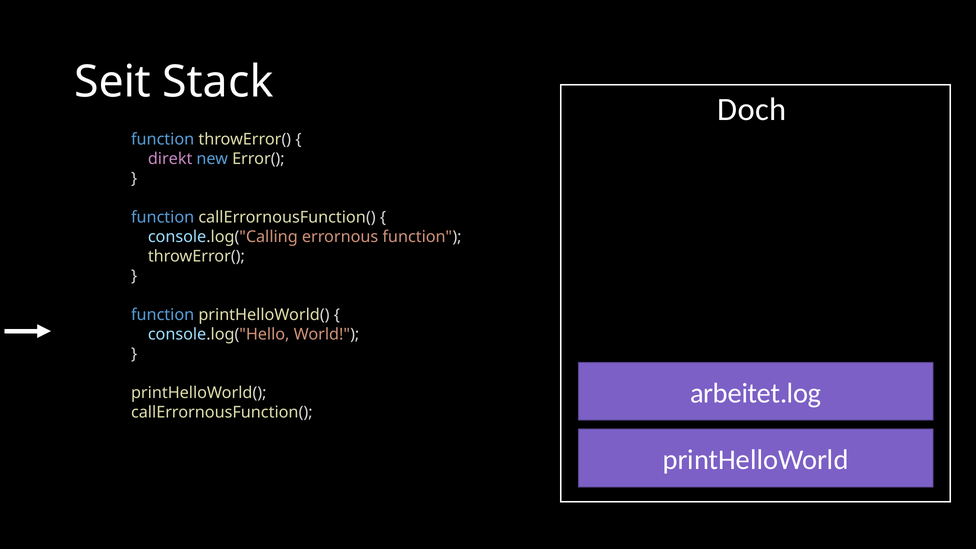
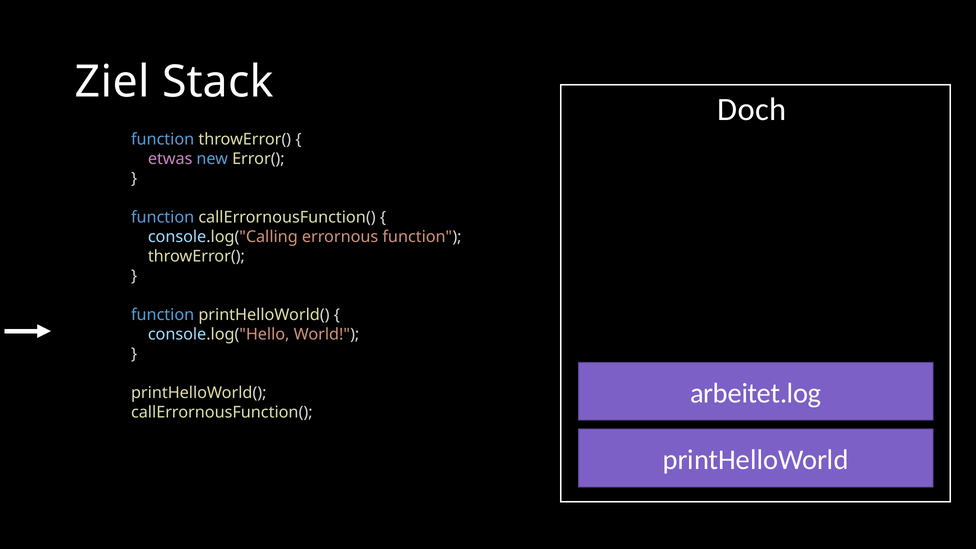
Seit: Seit -> Ziel
direkt: direkt -> etwas
